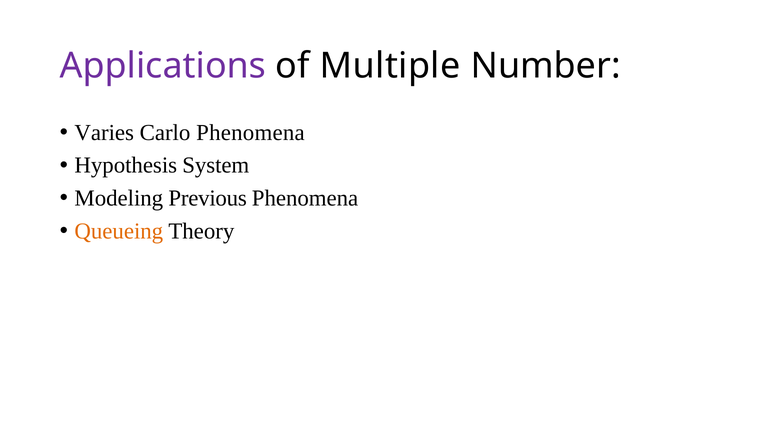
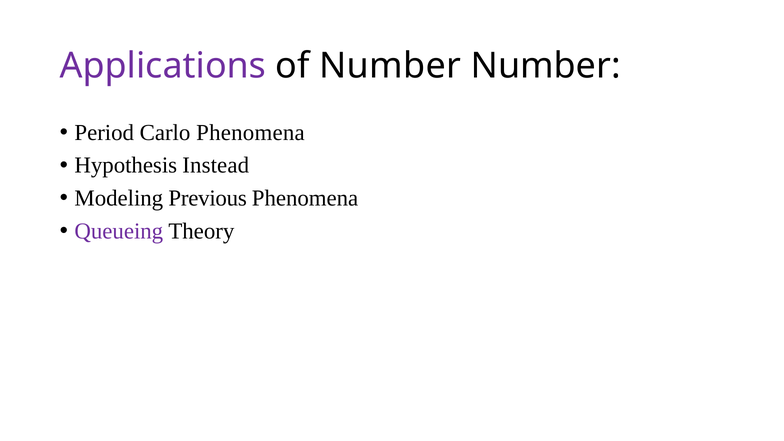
of Multiple: Multiple -> Number
Varies: Varies -> Period
System: System -> Instead
Queueing colour: orange -> purple
